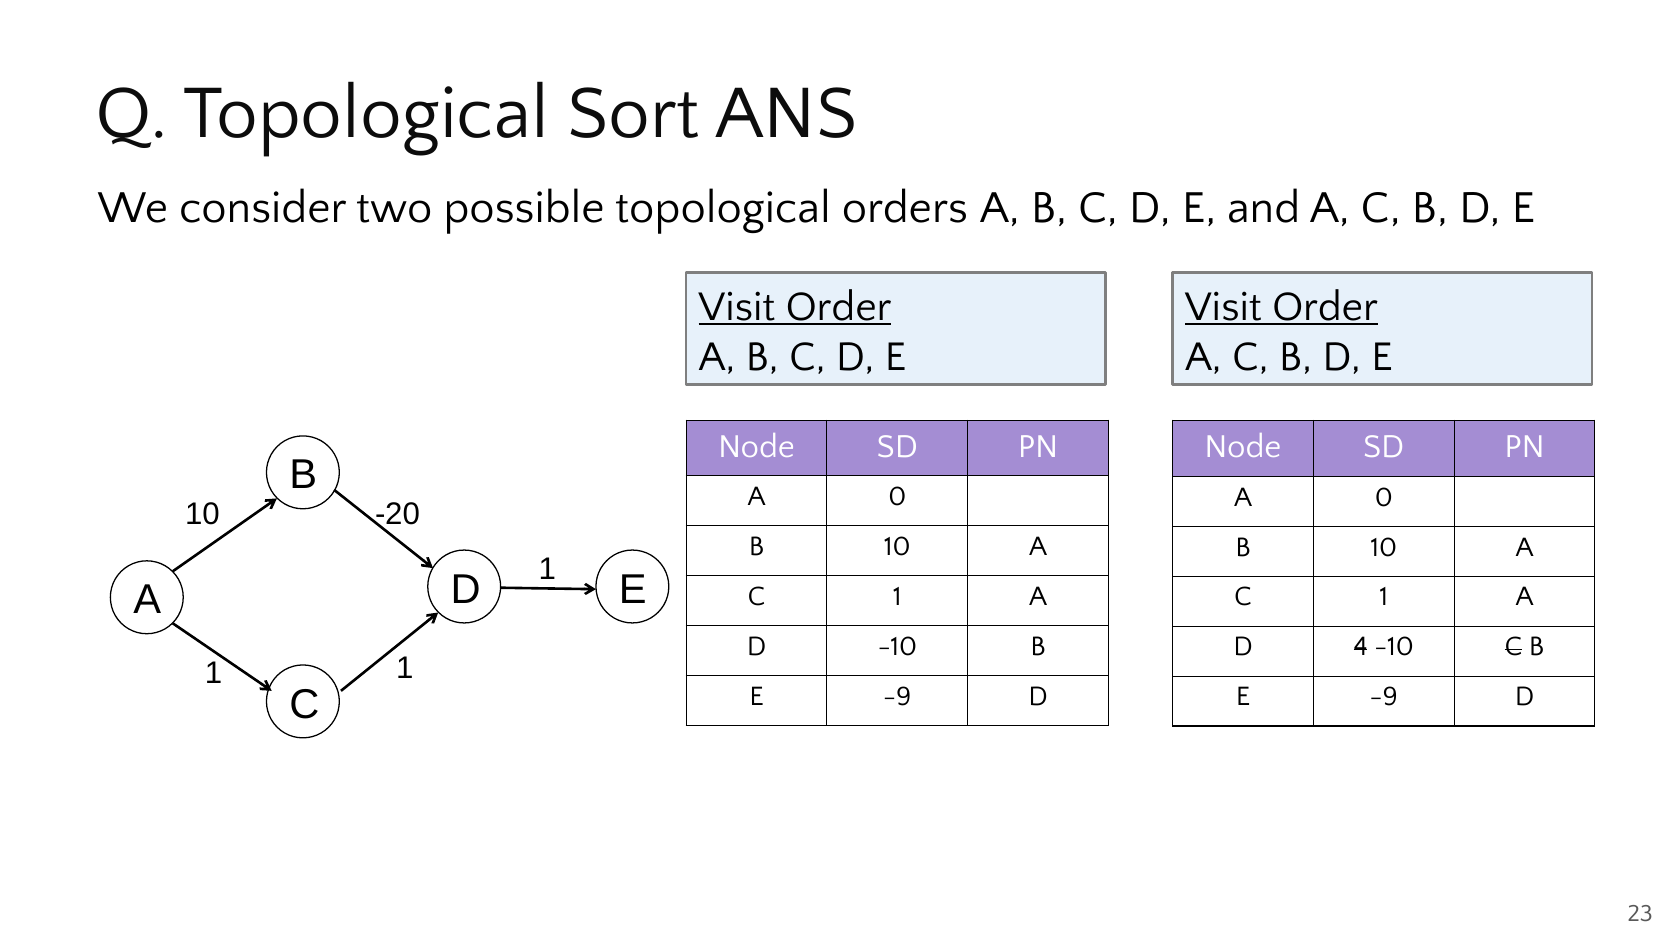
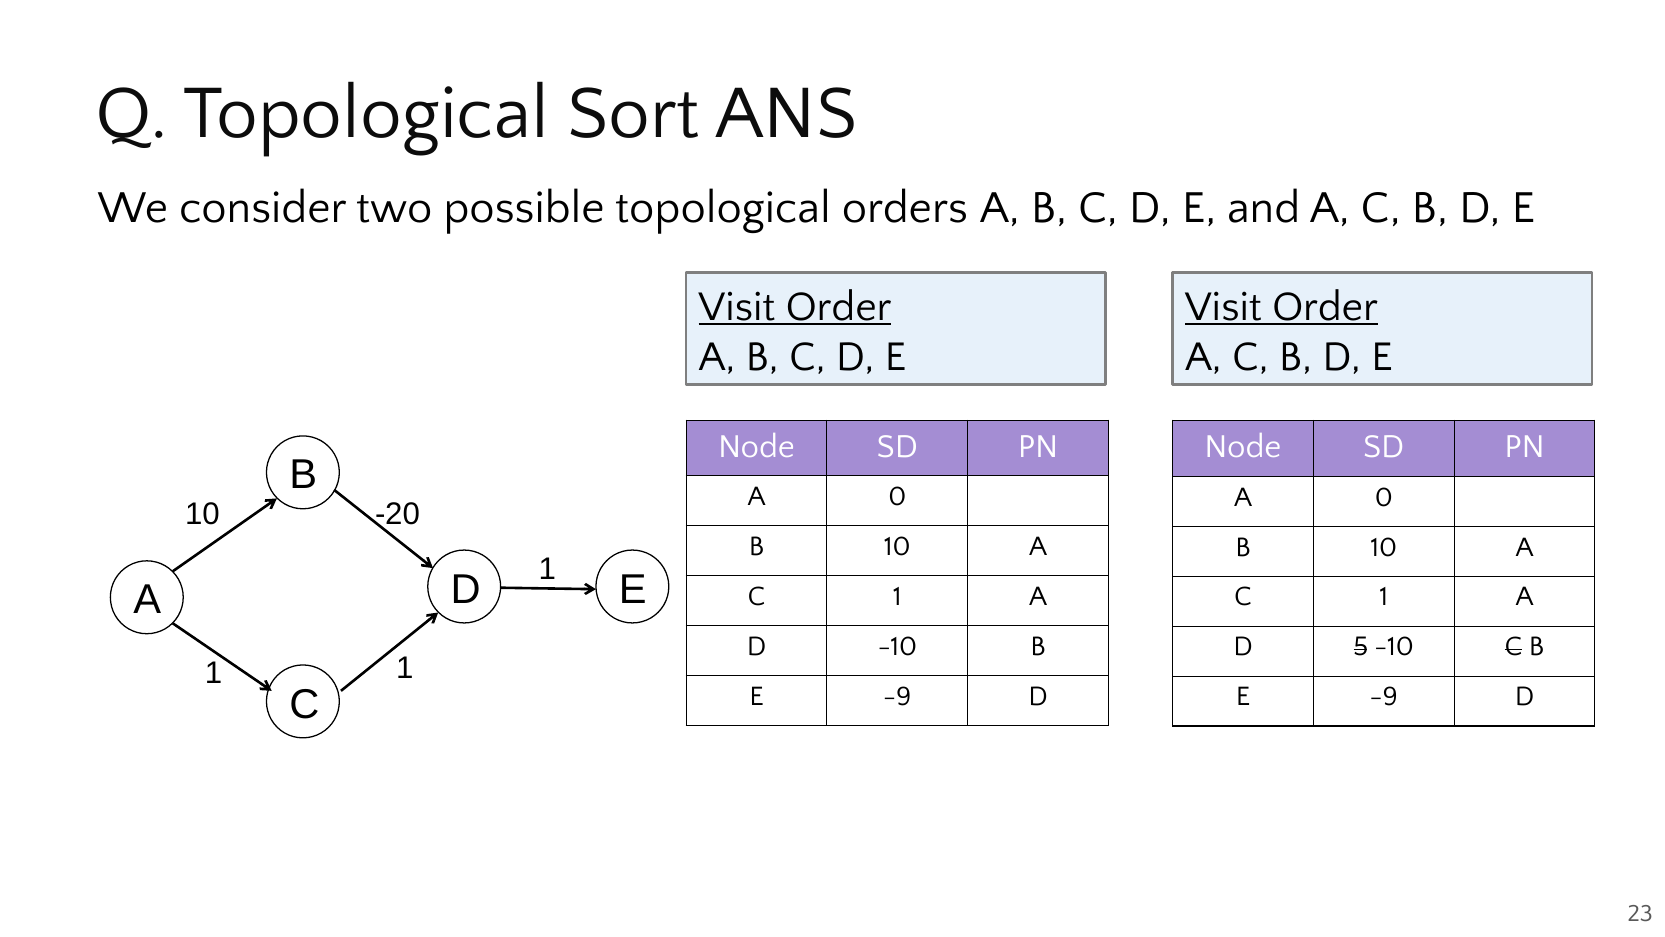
4: 4 -> 5
